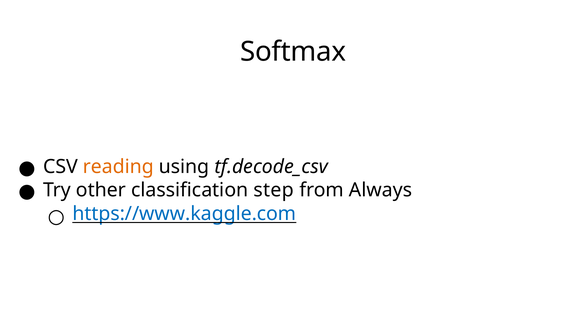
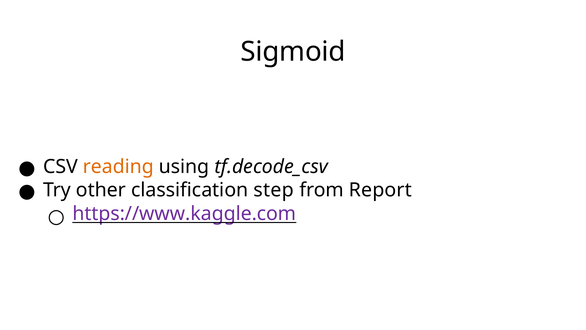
Softmax: Softmax -> Sigmoid
Always: Always -> Report
https://www.kaggle.com colour: blue -> purple
